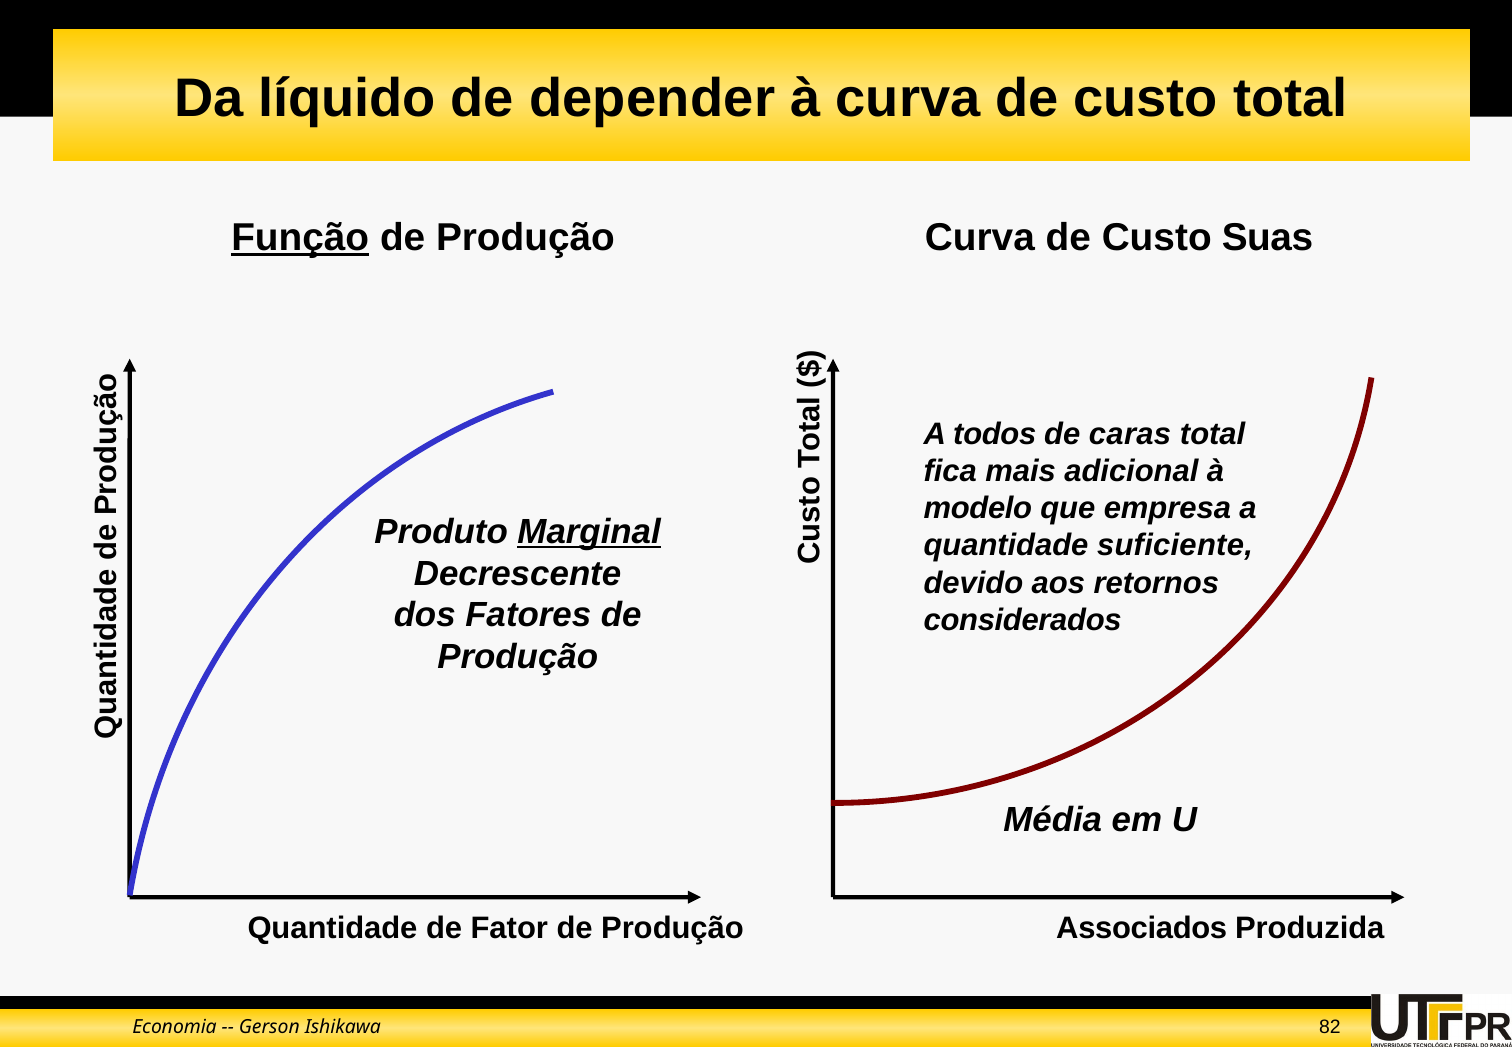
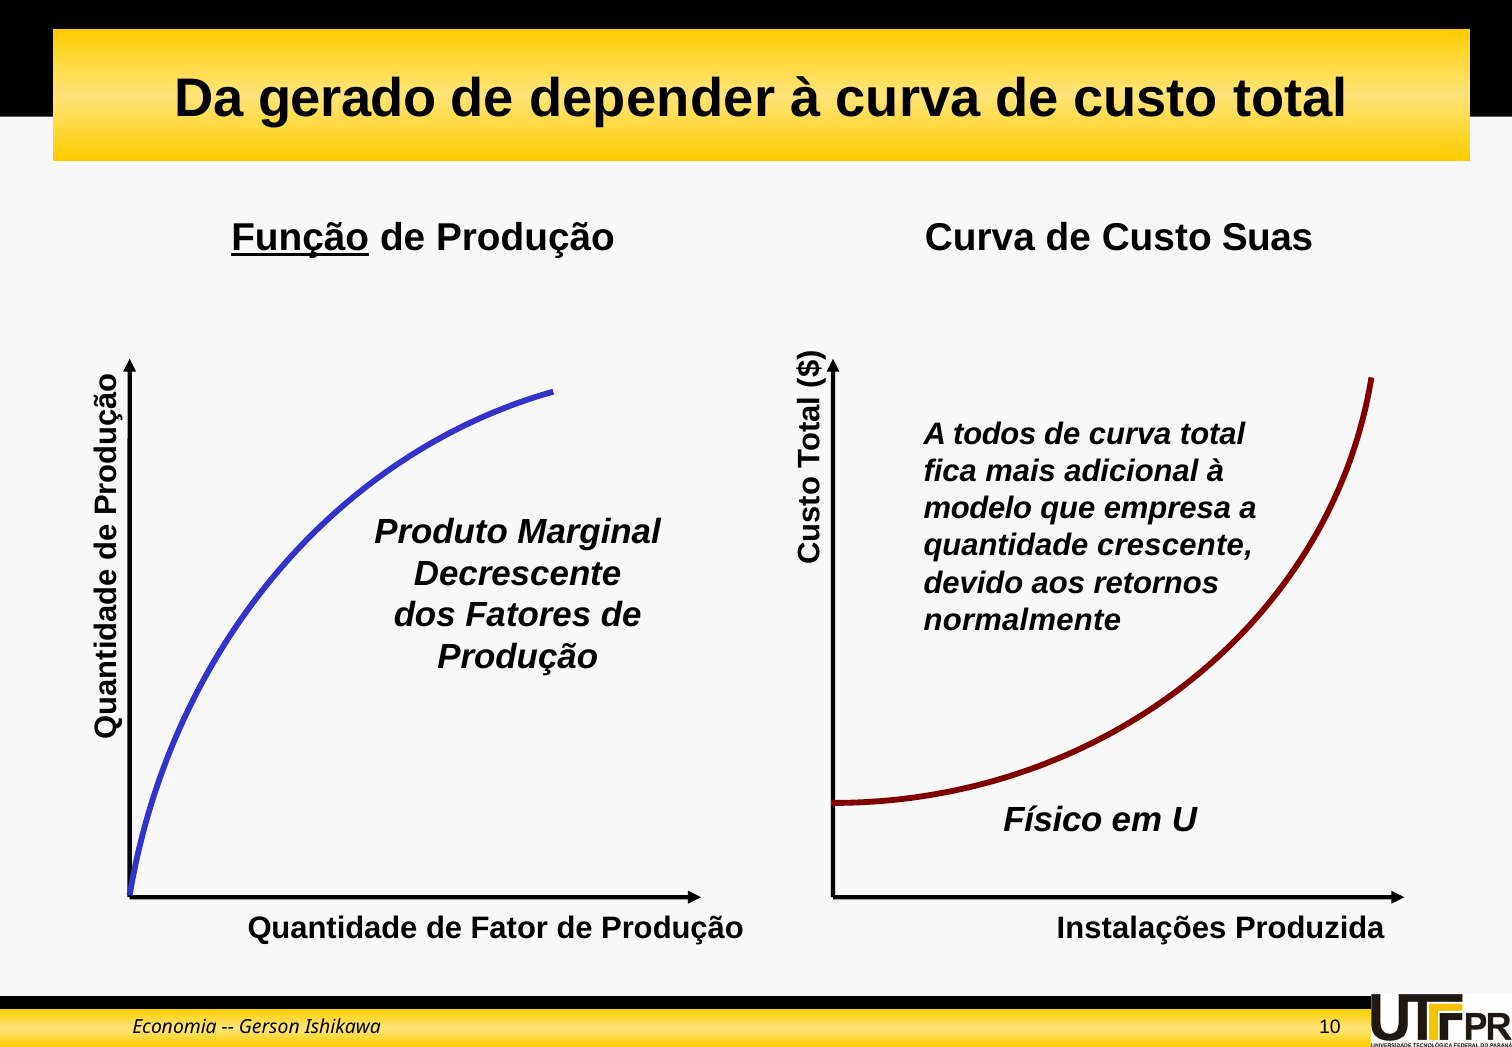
líquido: líquido -> gerado
de caras: caras -> curva
Marginal underline: present -> none
suficiente: suficiente -> crescente
considerados: considerados -> normalmente
Média: Média -> Físico
Associados: Associados -> Instalações
82: 82 -> 10
